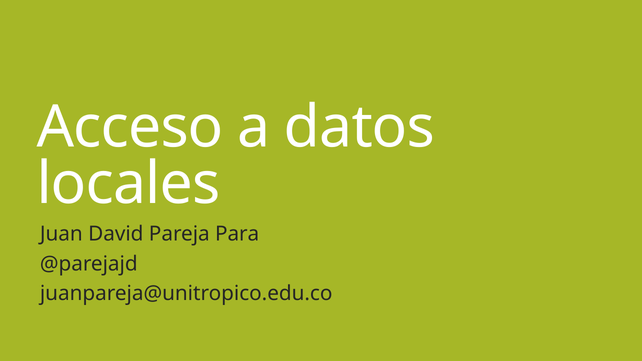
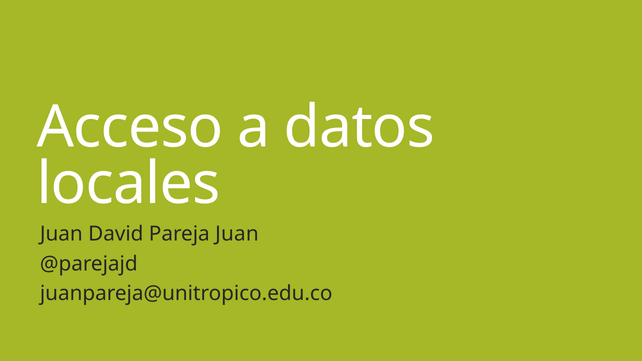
Pareja Para: Para -> Juan
